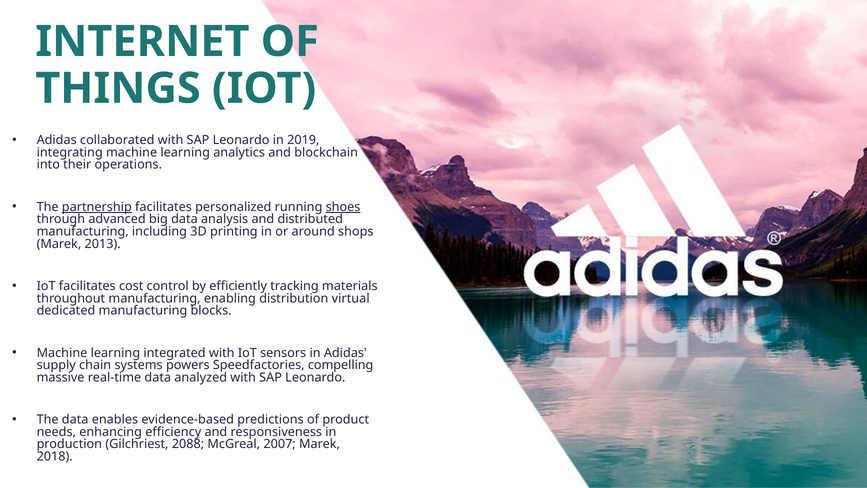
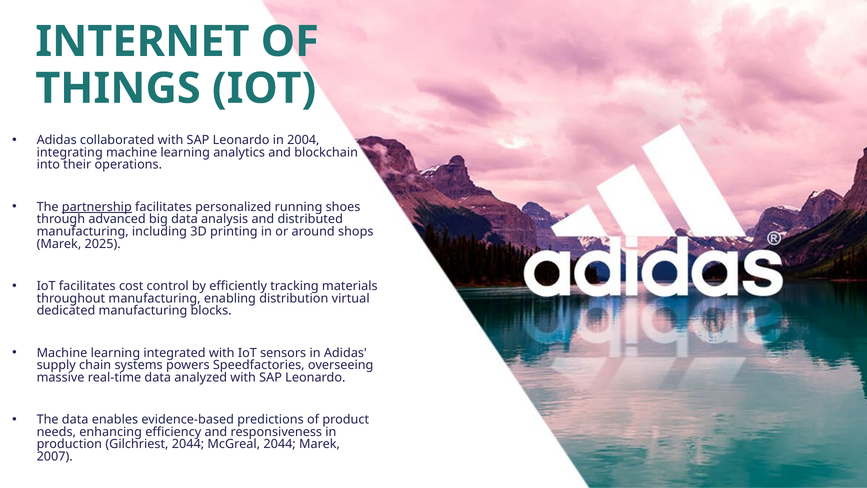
2019: 2019 -> 2004
shoes underline: present -> none
2013: 2013 -> 2025
compelling: compelling -> overseeing
Gilchriest 2088: 2088 -> 2044
McGreal 2007: 2007 -> 2044
2018: 2018 -> 2007
